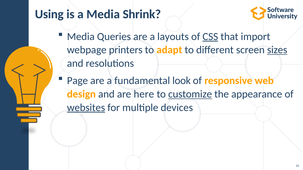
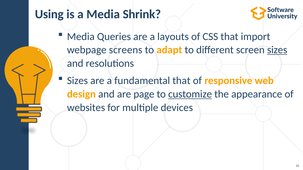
CSS underline: present -> none
printers: printers -> screens
Page at (77, 81): Page -> Sizes
fundamental look: look -> that
here: here -> page
websites underline: present -> none
